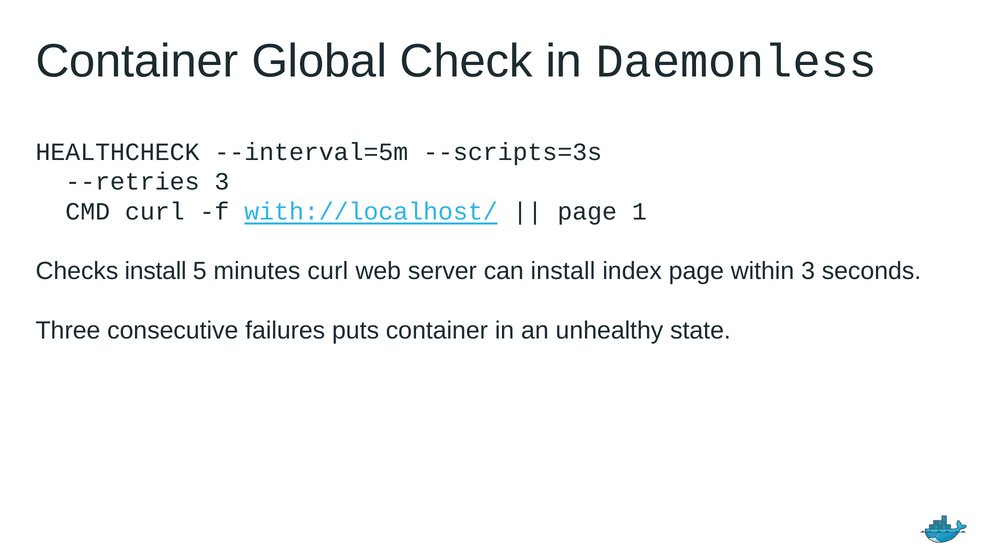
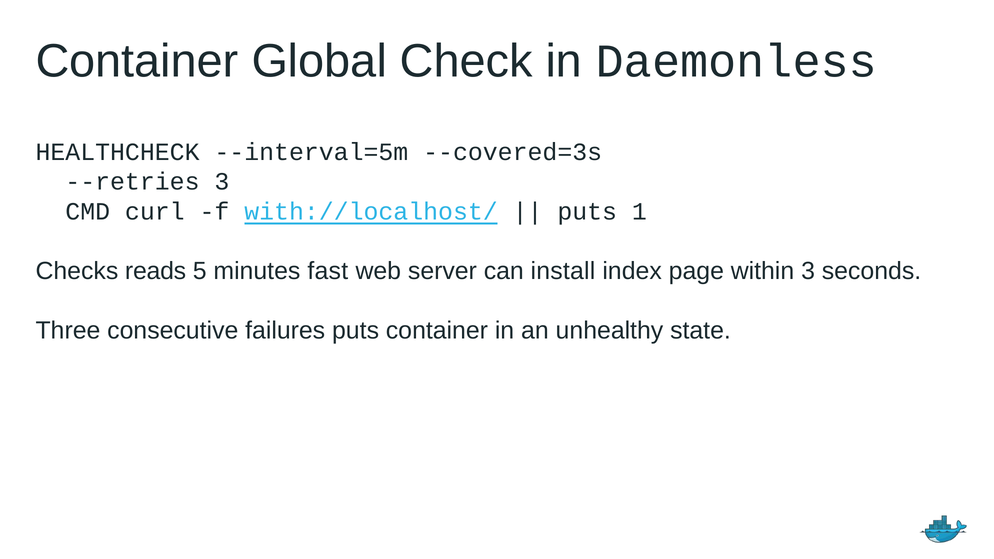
--scripts=3s: --scripts=3s -> --covered=3s
page at (587, 211): page -> puts
Checks install: install -> reads
minutes curl: curl -> fast
